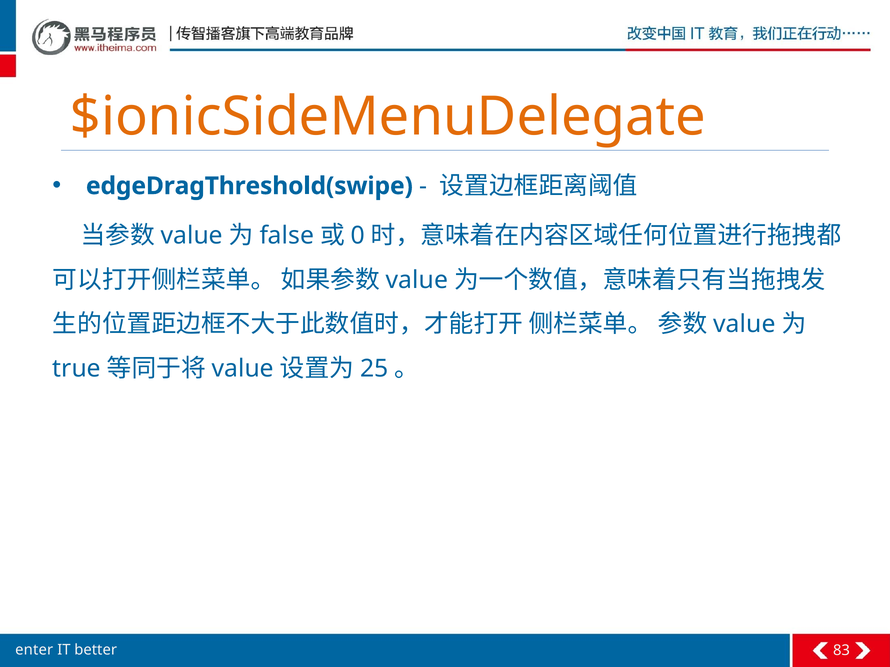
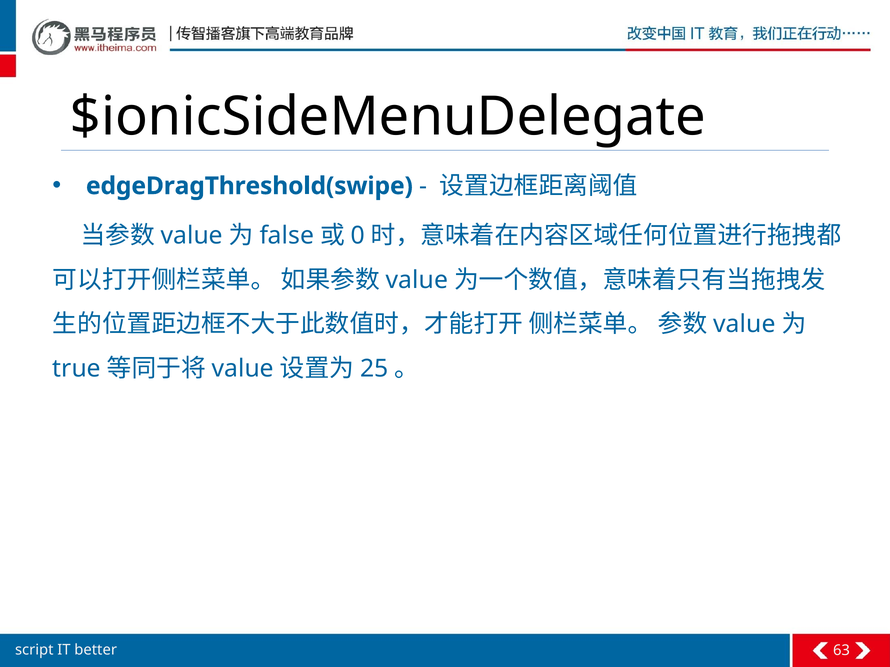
$ionicSideMenuDelegate colour: orange -> black
enter: enter -> script
83: 83 -> 63
